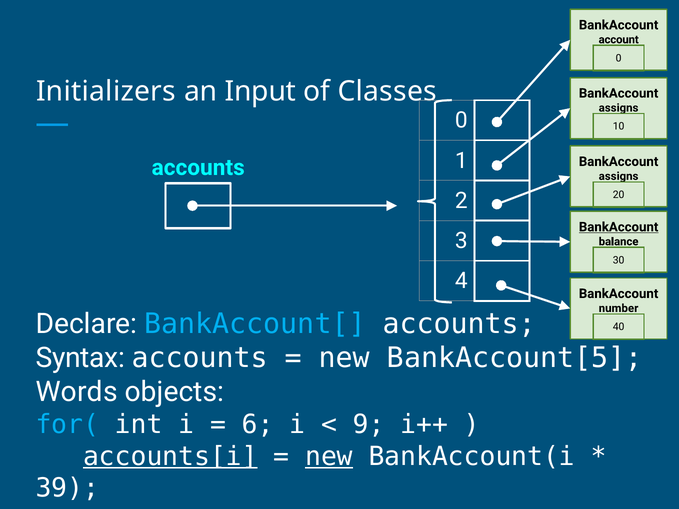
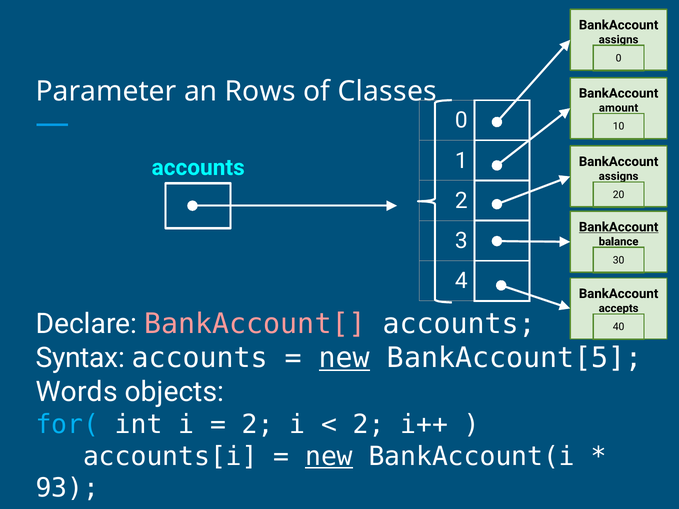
account at (619, 40): account -> assigns
Initializers: Initializers -> Parameter
Input: Input -> Rows
assigns at (619, 108): assigns -> amount
number: number -> accepts
BankAccount[ colour: light blue -> pink
new at (344, 358) underline: none -> present
6 at (258, 425): 6 -> 2
9 at (369, 425): 9 -> 2
accounts[i underline: present -> none
39: 39 -> 93
